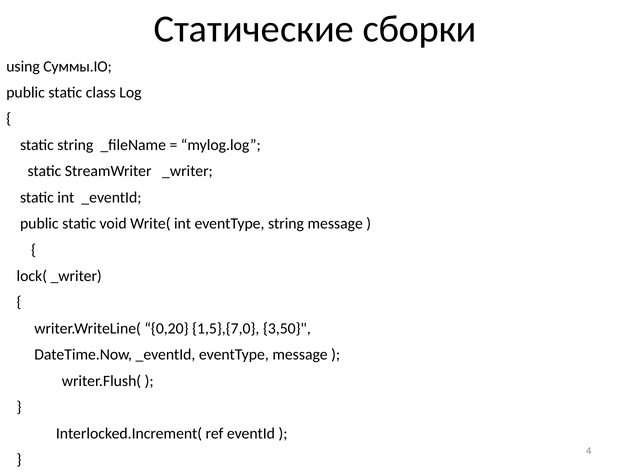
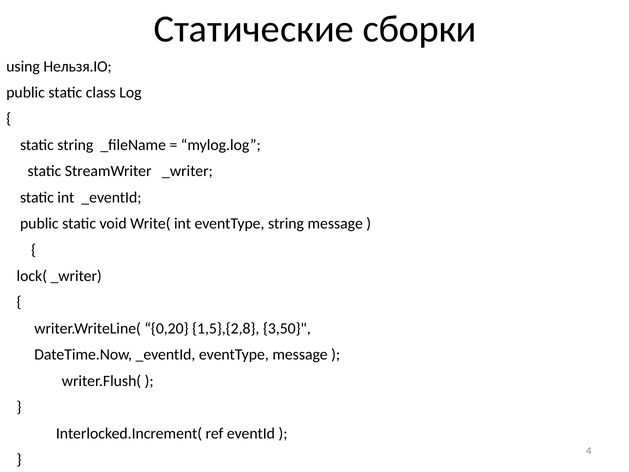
Суммы.IO: Суммы.IO -> Нельзя.IO
1,5},{7,0: 1,5},{7,0 -> 1,5},{2,8
